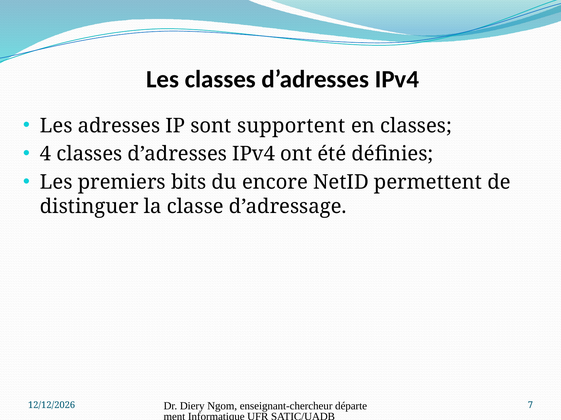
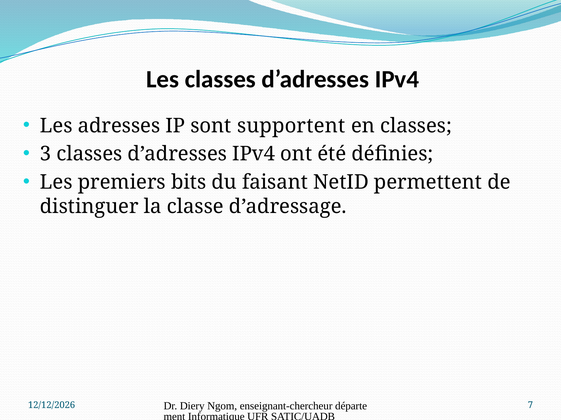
4: 4 -> 3
encore: encore -> faisant
